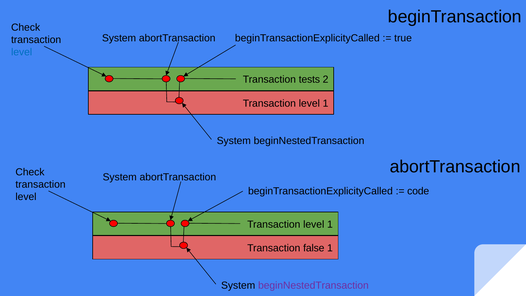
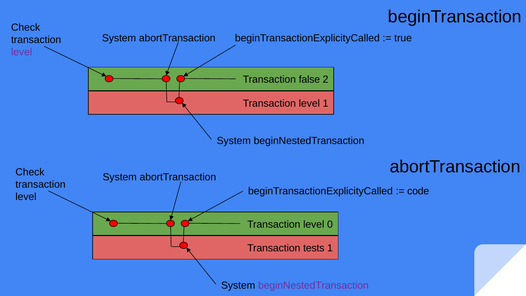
level at (22, 52) colour: blue -> purple
tests: tests -> false
1 at (330, 224): 1 -> 0
false: false -> tests
